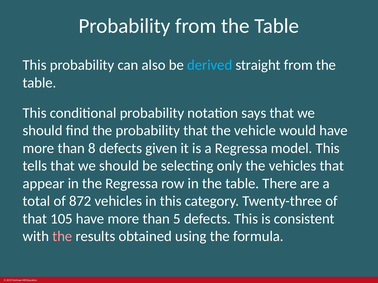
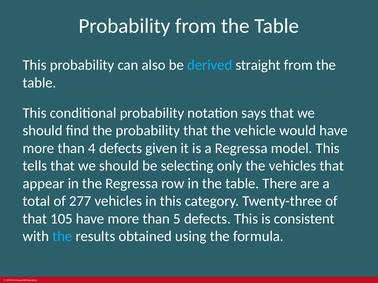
8: 8 -> 4
872: 872 -> 277
the at (62, 237) colour: pink -> light blue
